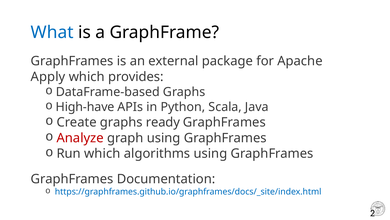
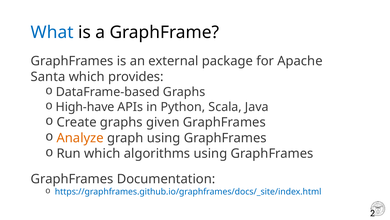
Apply: Apply -> Santa
ready: ready -> given
Analyze colour: red -> orange
